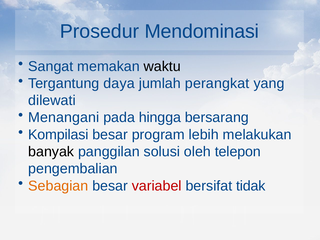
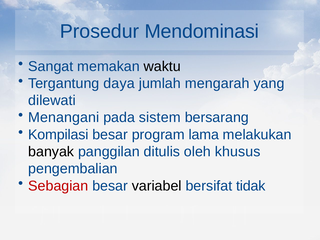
perangkat: perangkat -> mengarah
hingga: hingga -> sistem
lebih: lebih -> lama
solusi: solusi -> ditulis
telepon: telepon -> khusus
Sebagian colour: orange -> red
variabel colour: red -> black
